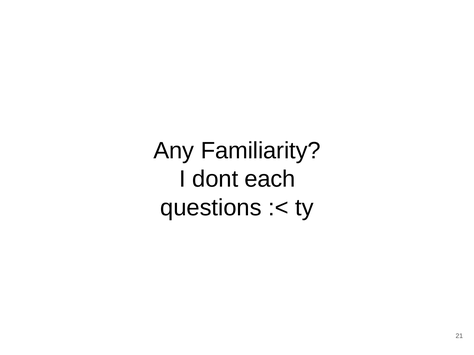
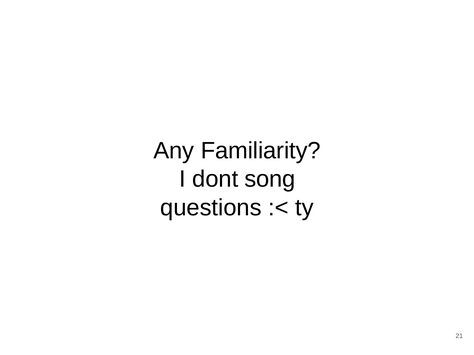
each: each -> song
